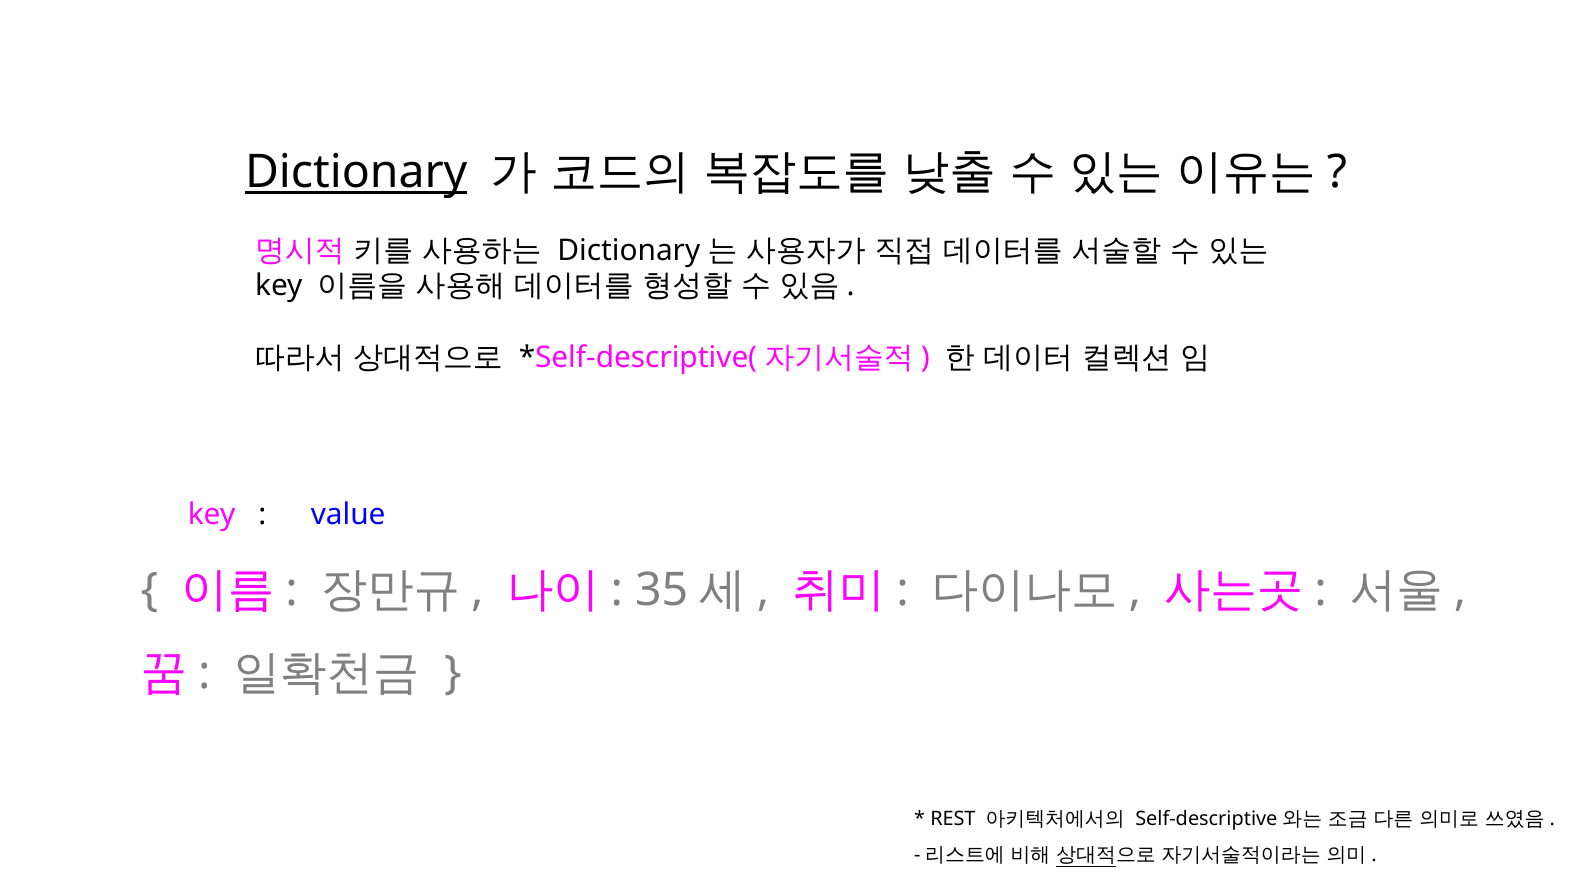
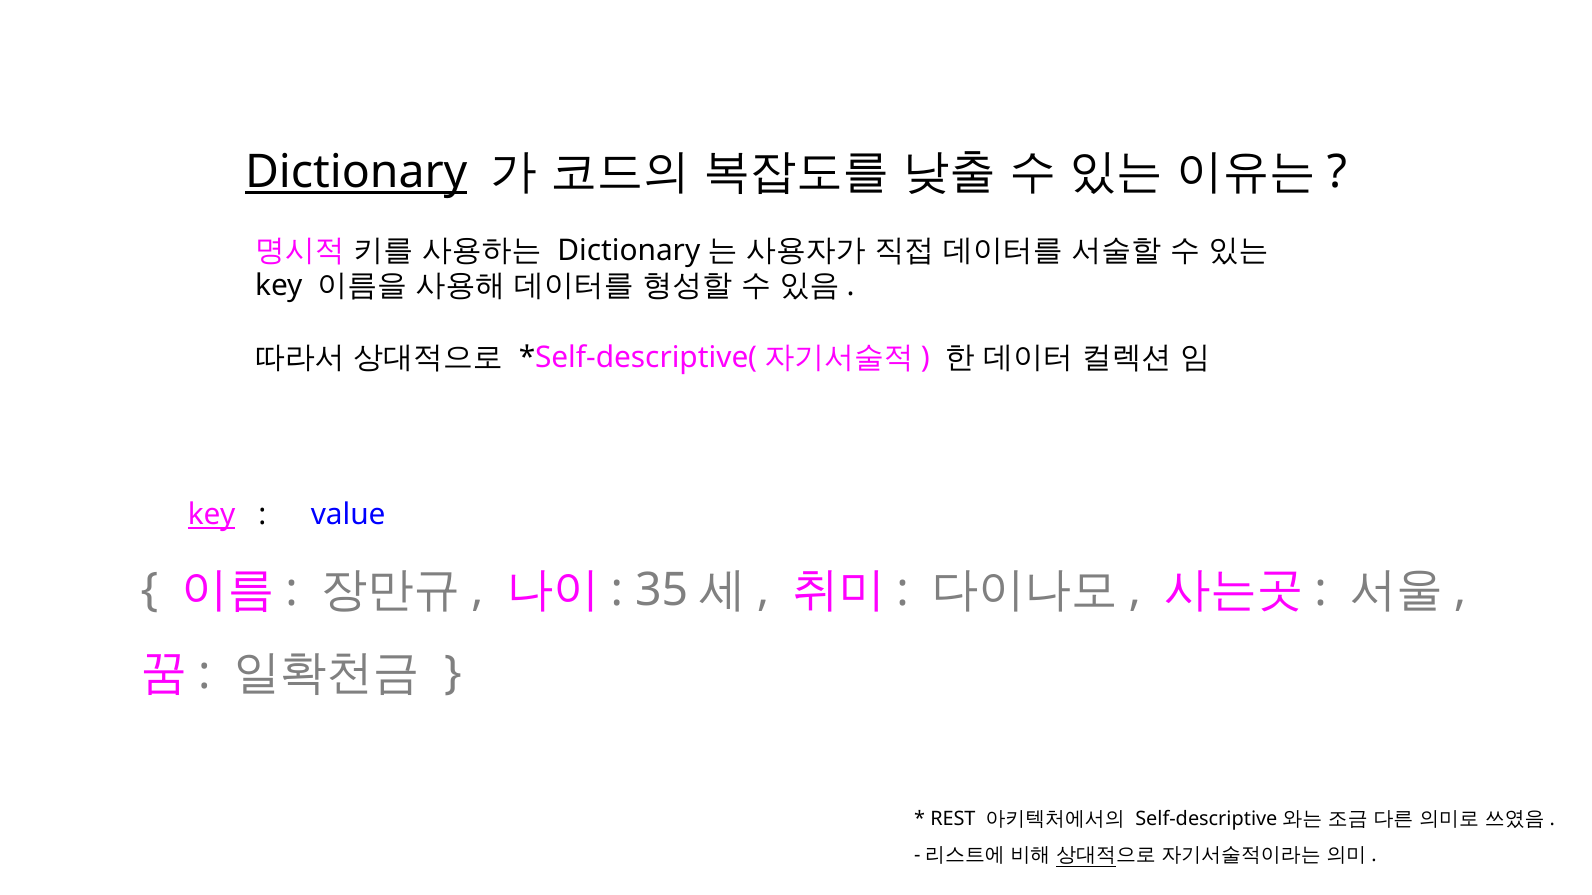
key at (212, 515) underline: none -> present
